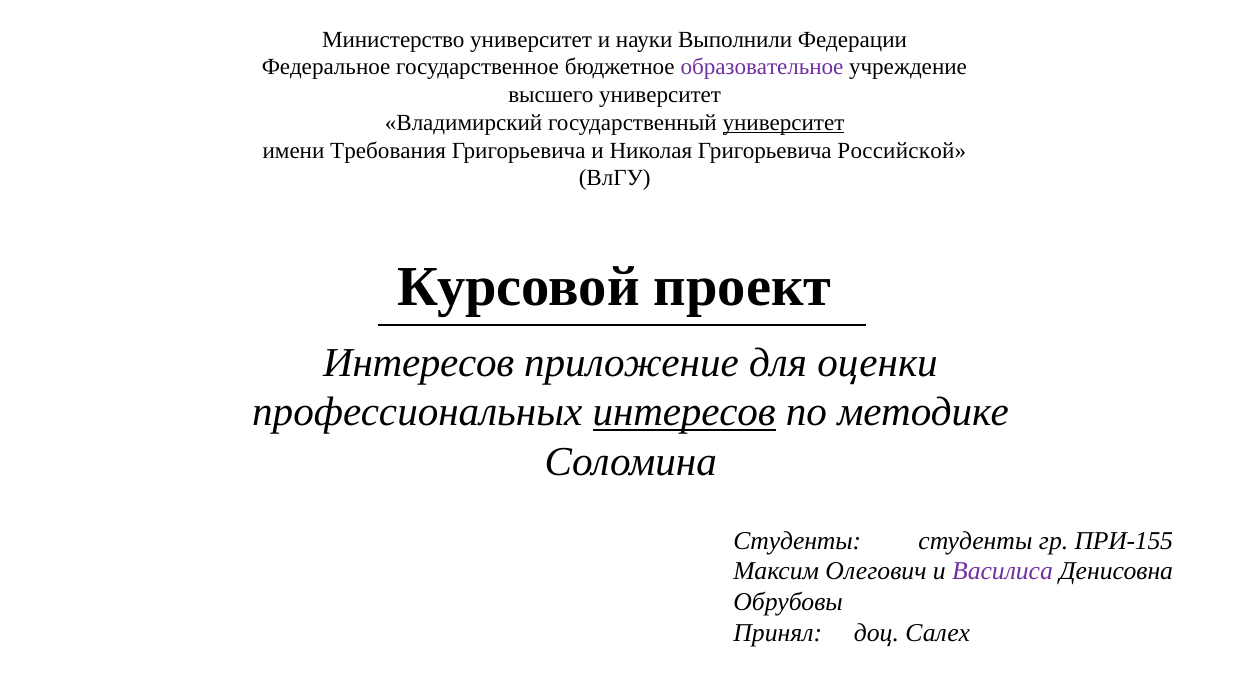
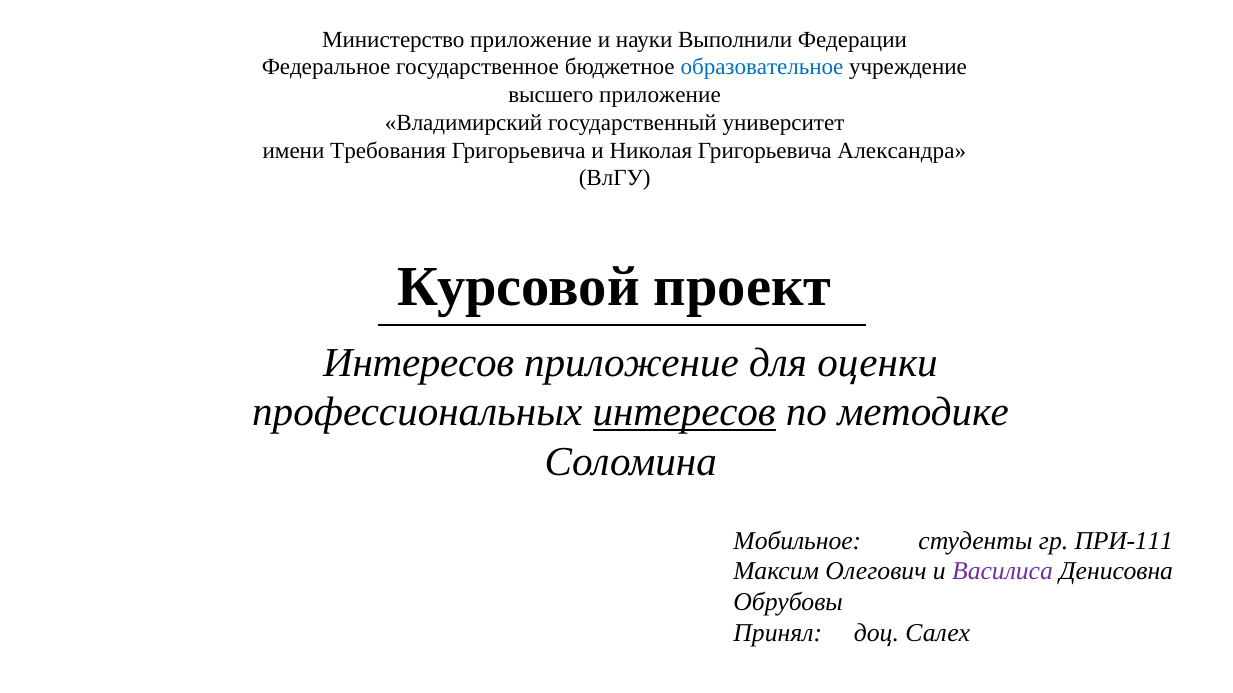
Министерство университет: университет -> приложение
образовательное colour: purple -> blue
высшего университет: университет -> приложение
университет at (783, 123) underline: present -> none
Российской: Российской -> Александра
Студенты at (797, 541): Студенты -> Мобильное
ПРИ-155: ПРИ-155 -> ПРИ-111
